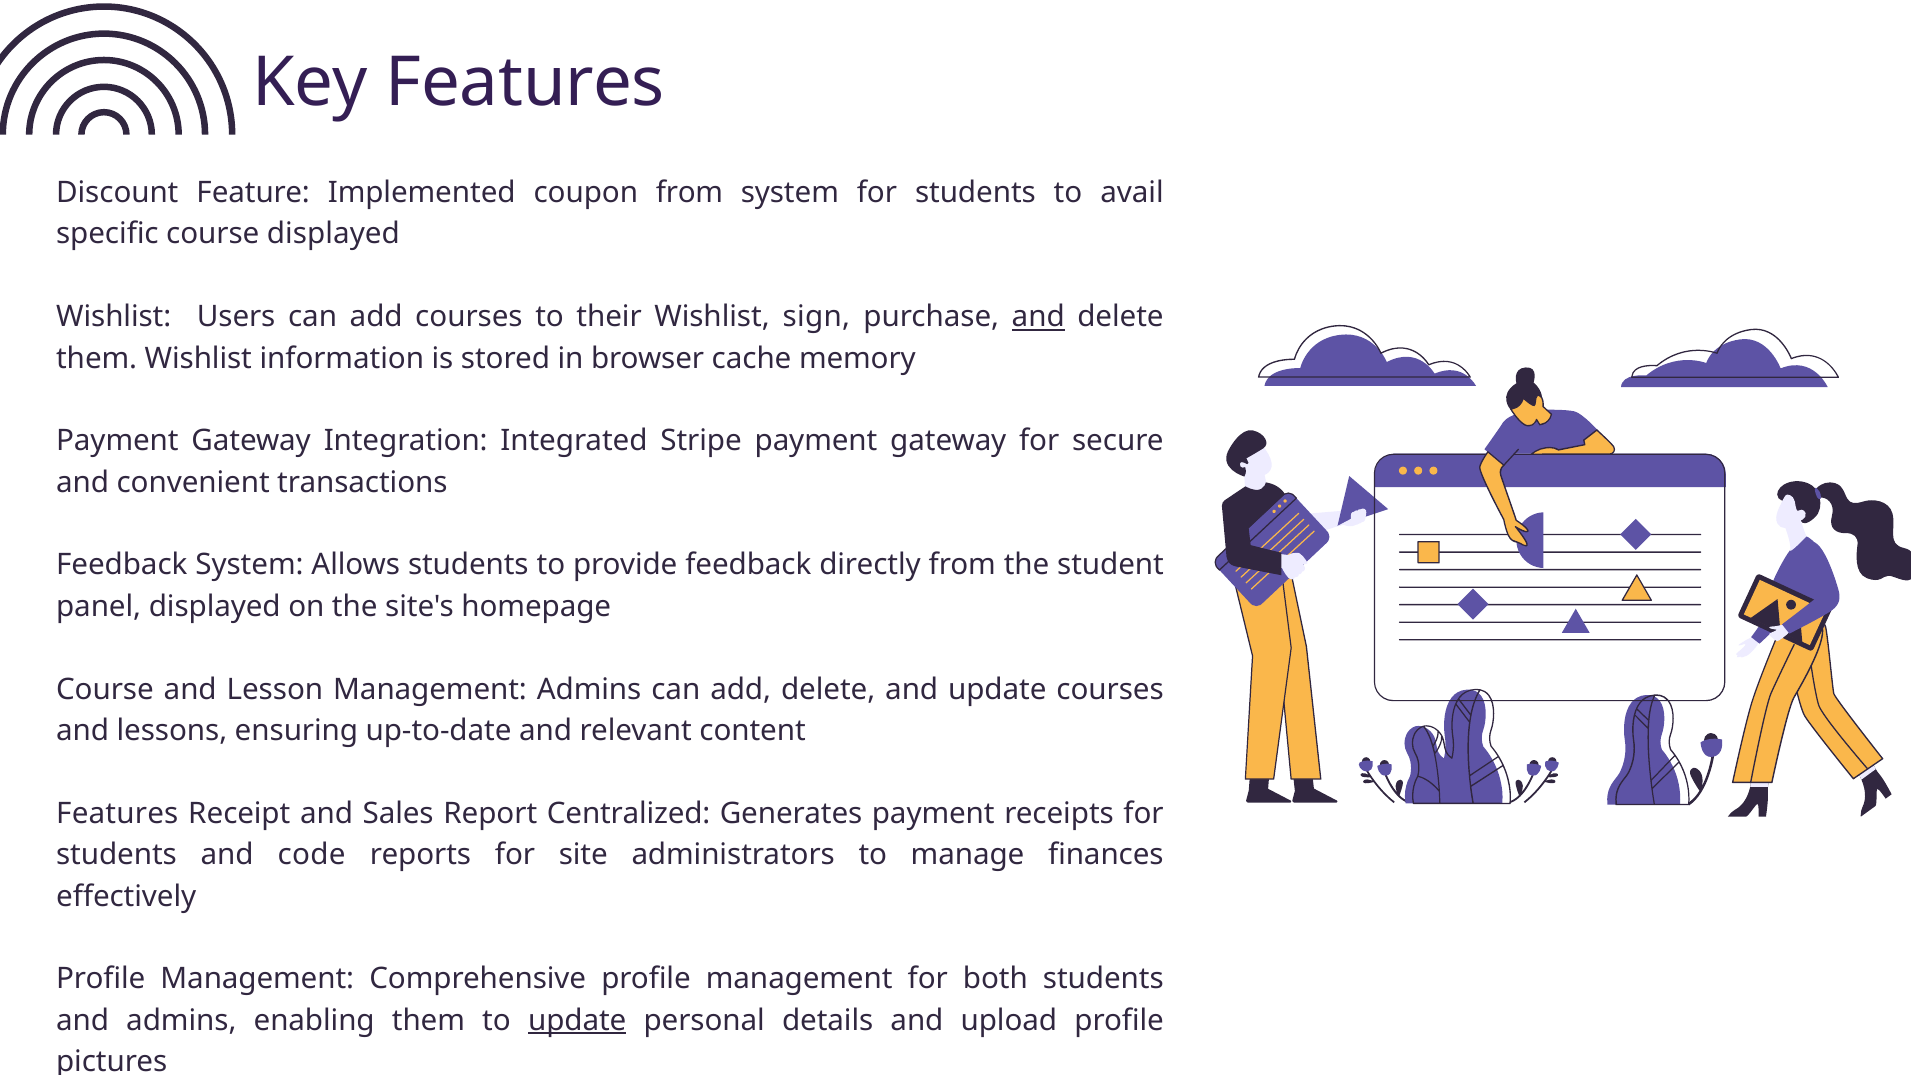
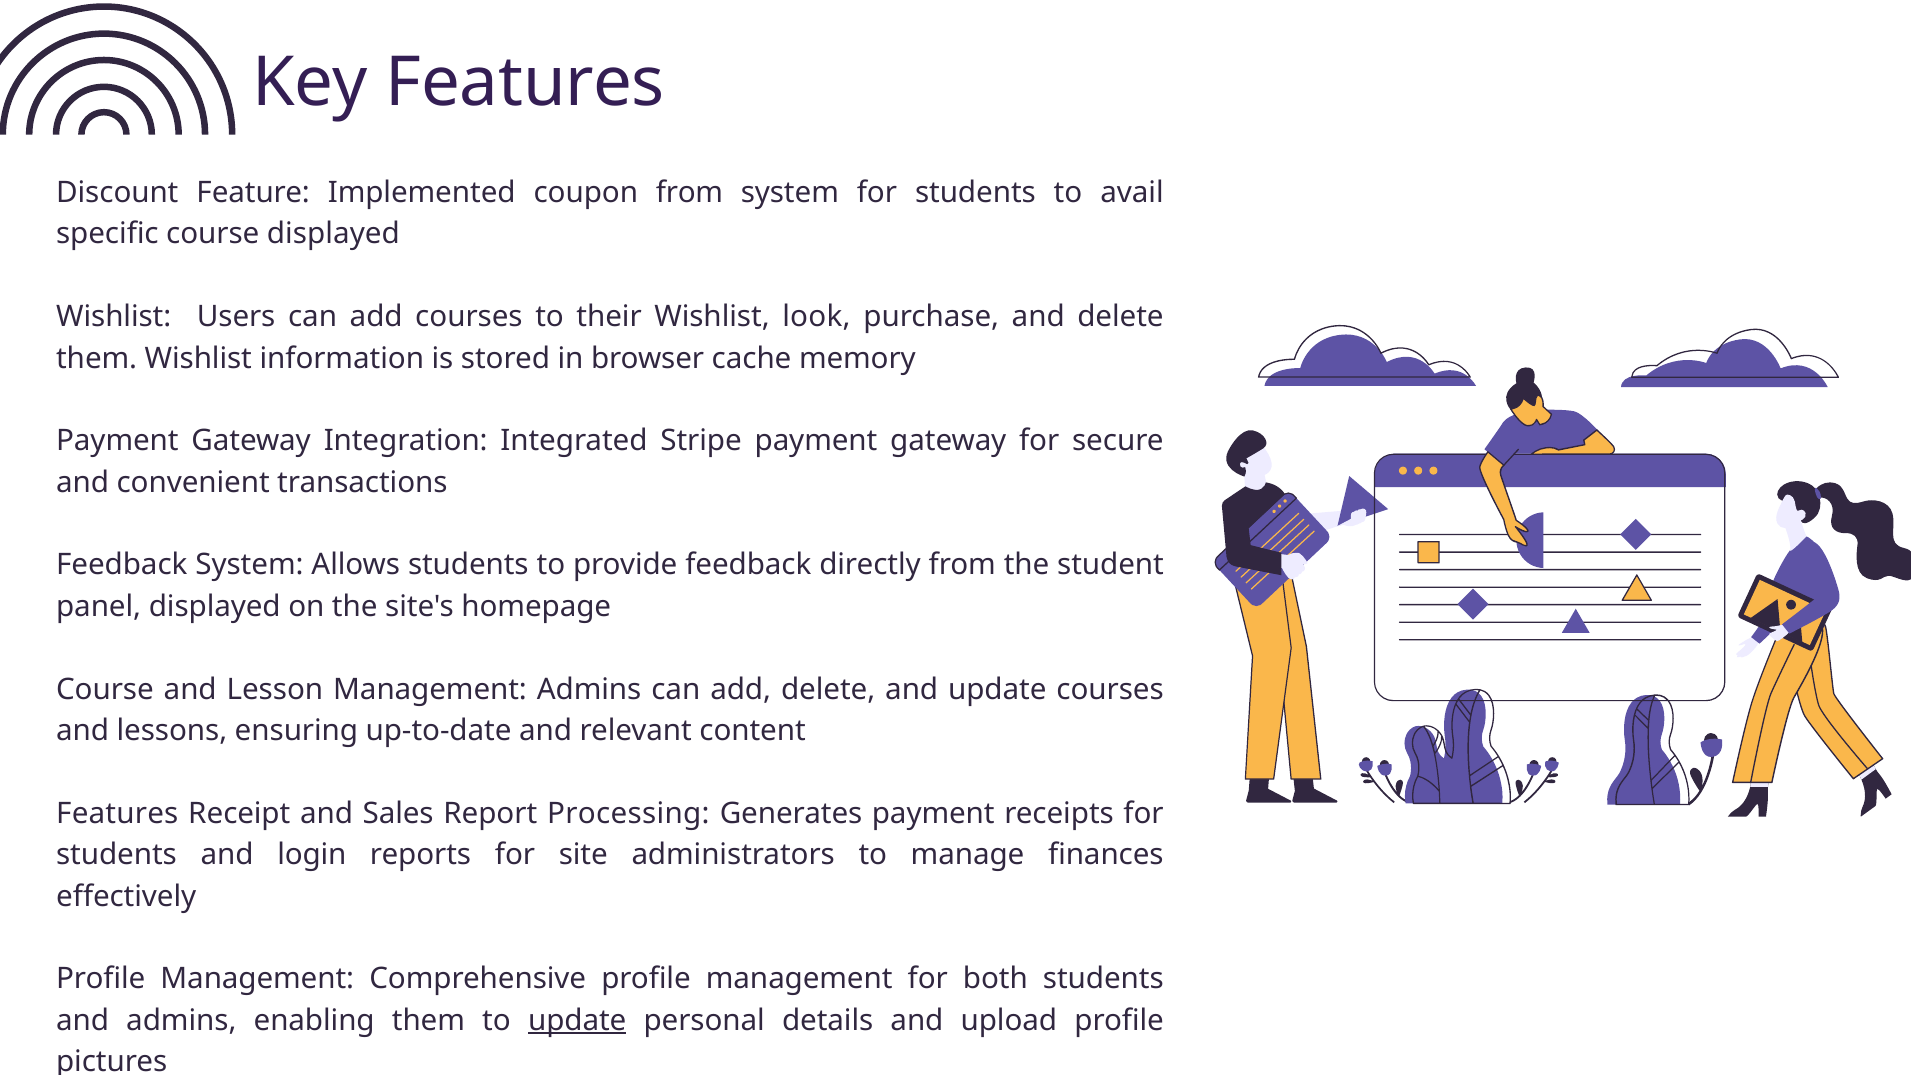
sign: sign -> look
and at (1038, 317) underline: present -> none
Centralized: Centralized -> Processing
code: code -> login
